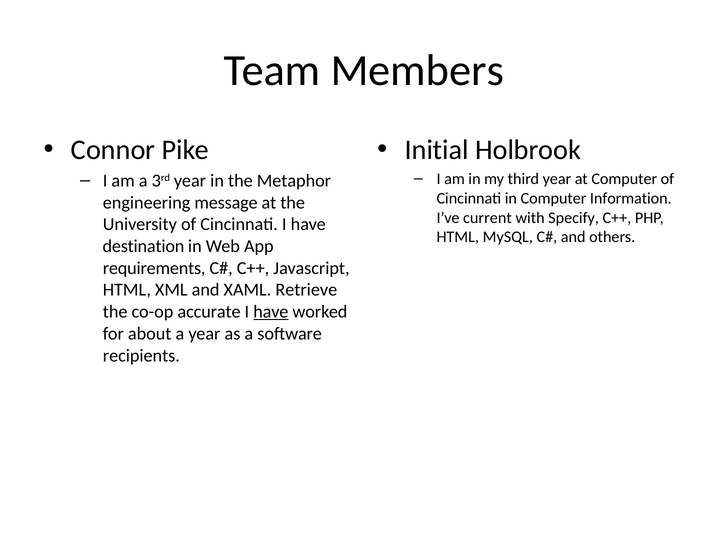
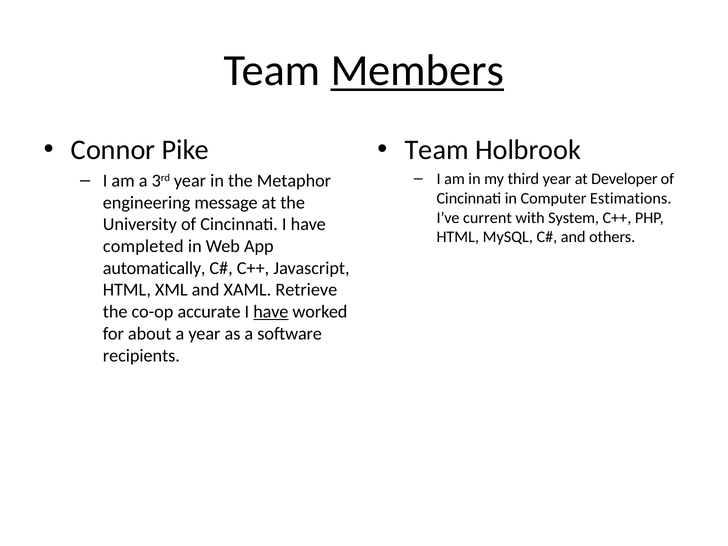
Members underline: none -> present
Initial at (437, 150): Initial -> Team
at Computer: Computer -> Developer
Information: Information -> Estimations
Specify: Specify -> System
destination: destination -> completed
requirements: requirements -> automatically
